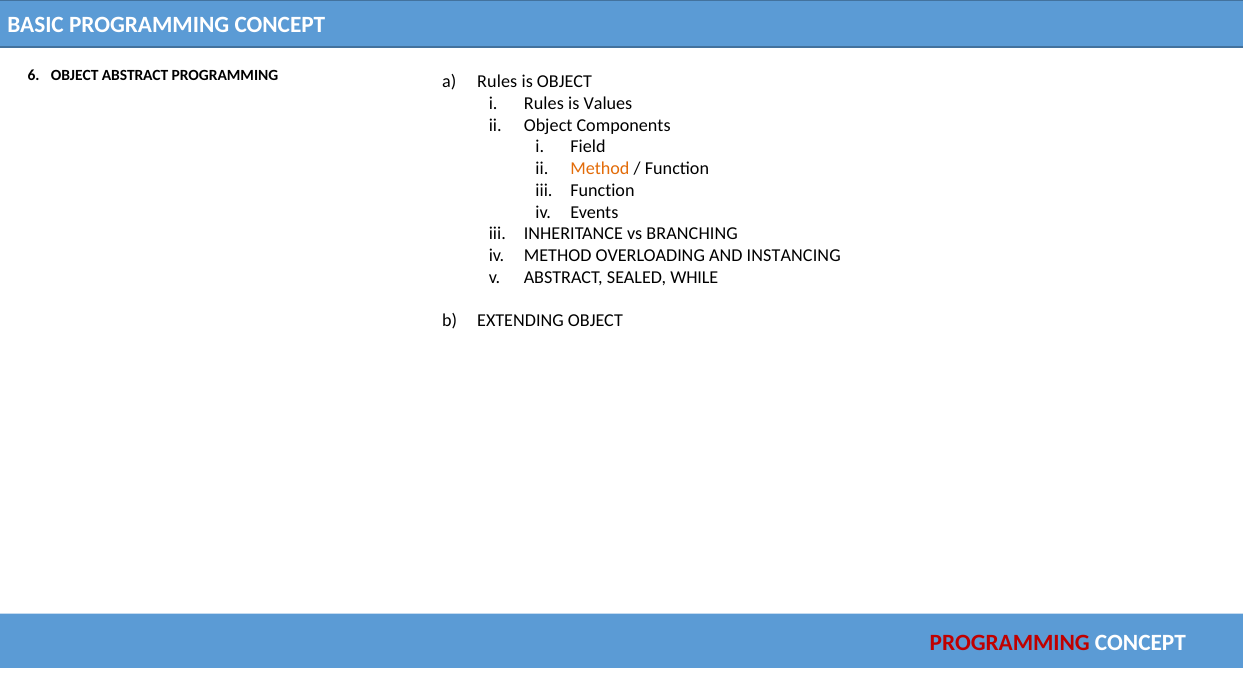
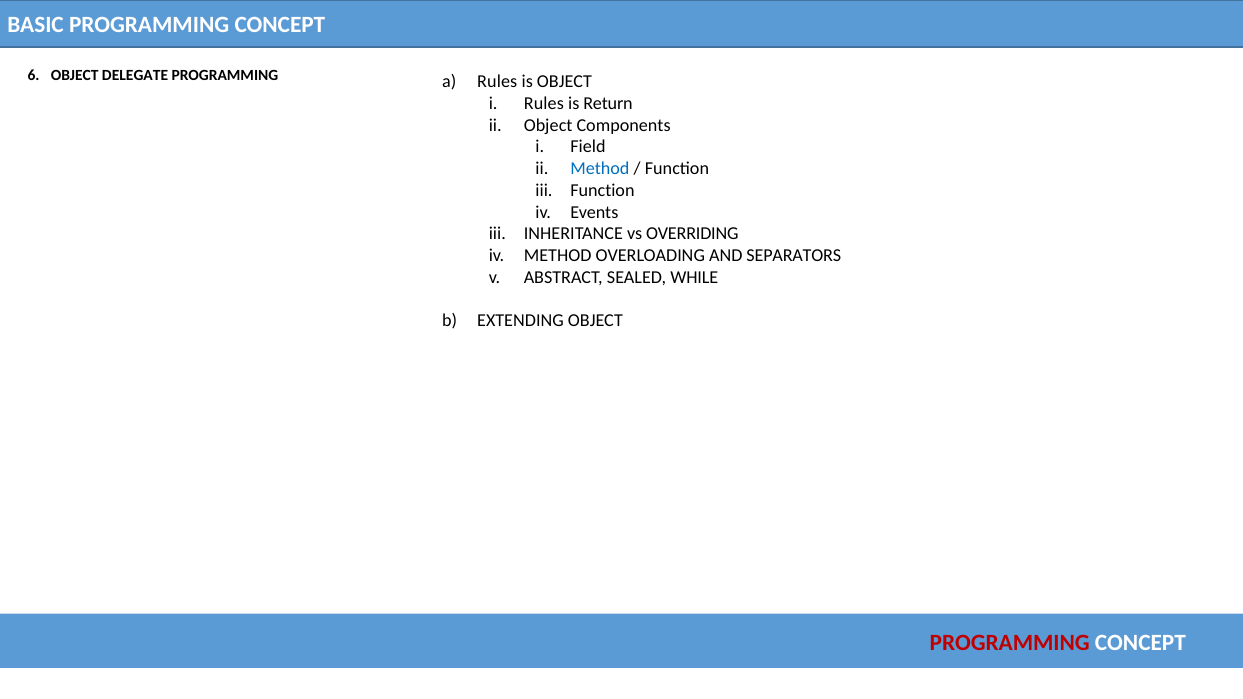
OBJECT ABSTRACT: ABSTRACT -> DELEGATE
Values: Values -> Return
Method at (600, 169) colour: orange -> blue
BRANCHING: BRANCHING -> OVERRIDING
INSTANCING: INSTANCING -> SEPARATORS
